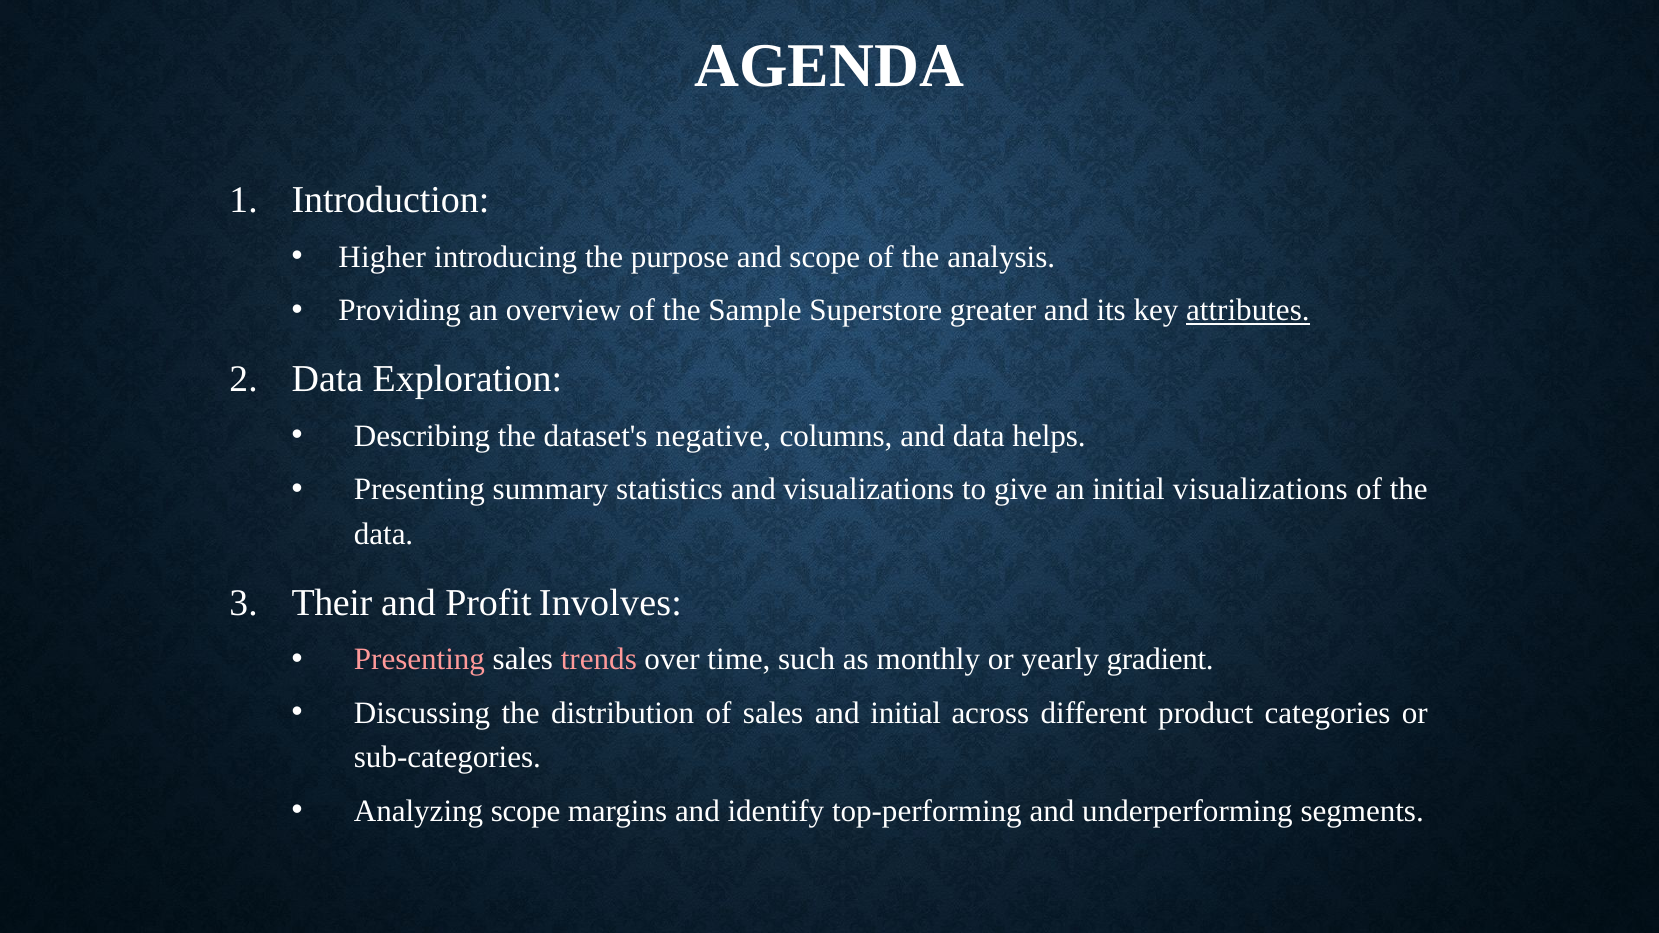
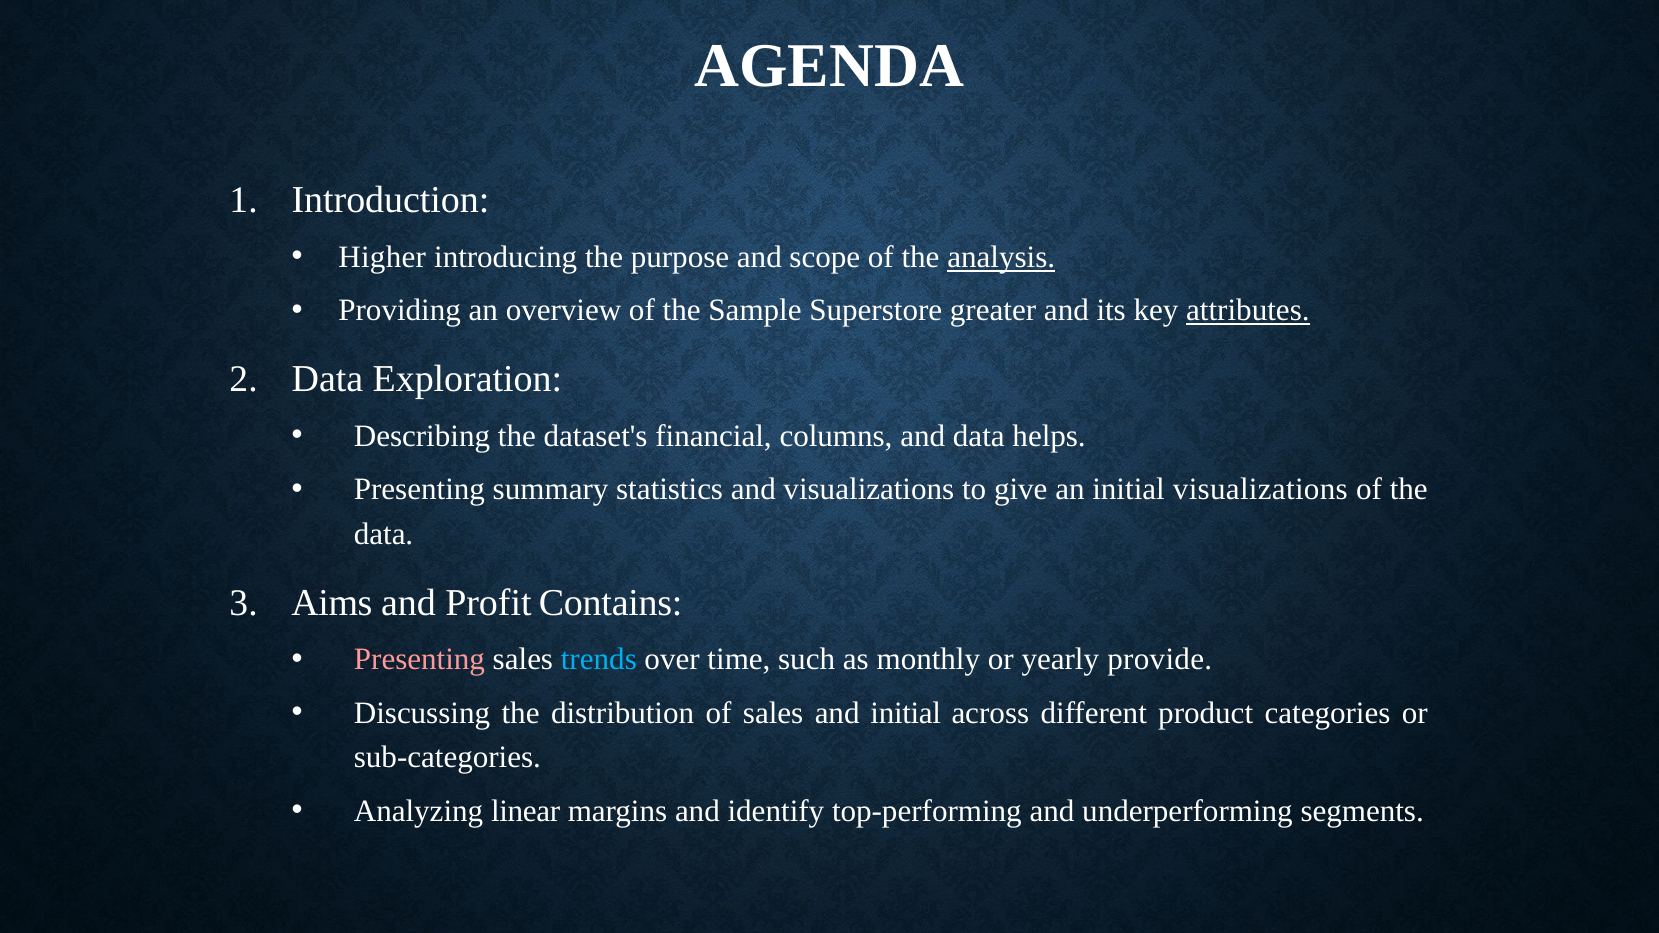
analysis underline: none -> present
negative: negative -> financial
Their: Their -> Aims
Involves: Involves -> Contains
trends colour: pink -> light blue
gradient: gradient -> provide
Analyzing scope: scope -> linear
